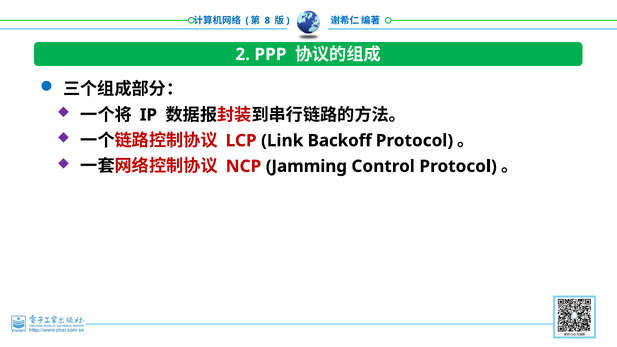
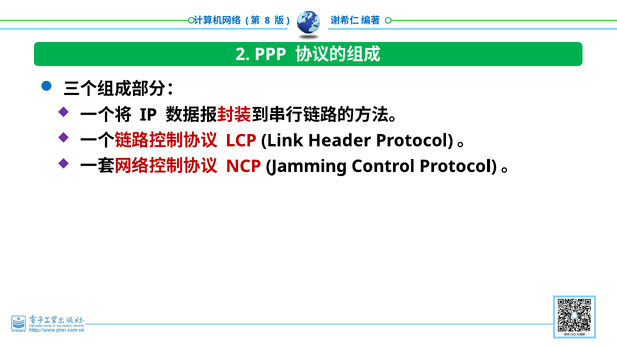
Backoff: Backoff -> Header
